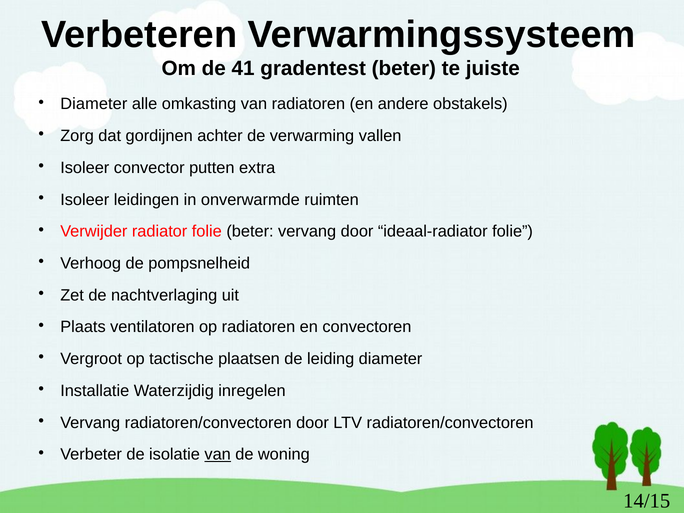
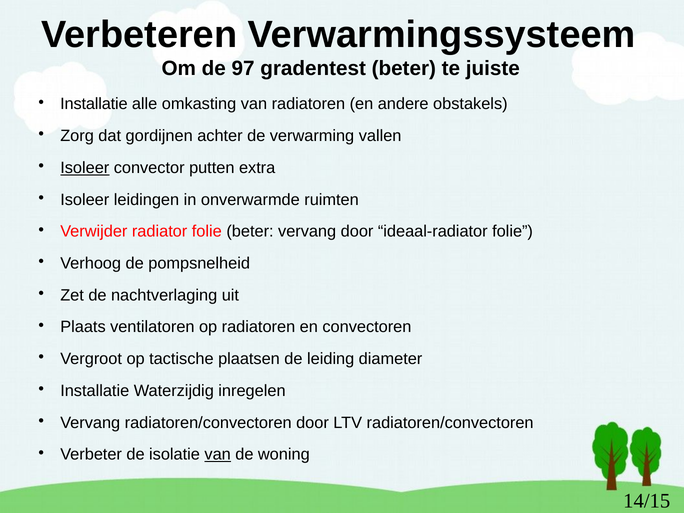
41: 41 -> 97
Diameter at (94, 104): Diameter -> Installatie
Isoleer at (85, 168) underline: none -> present
